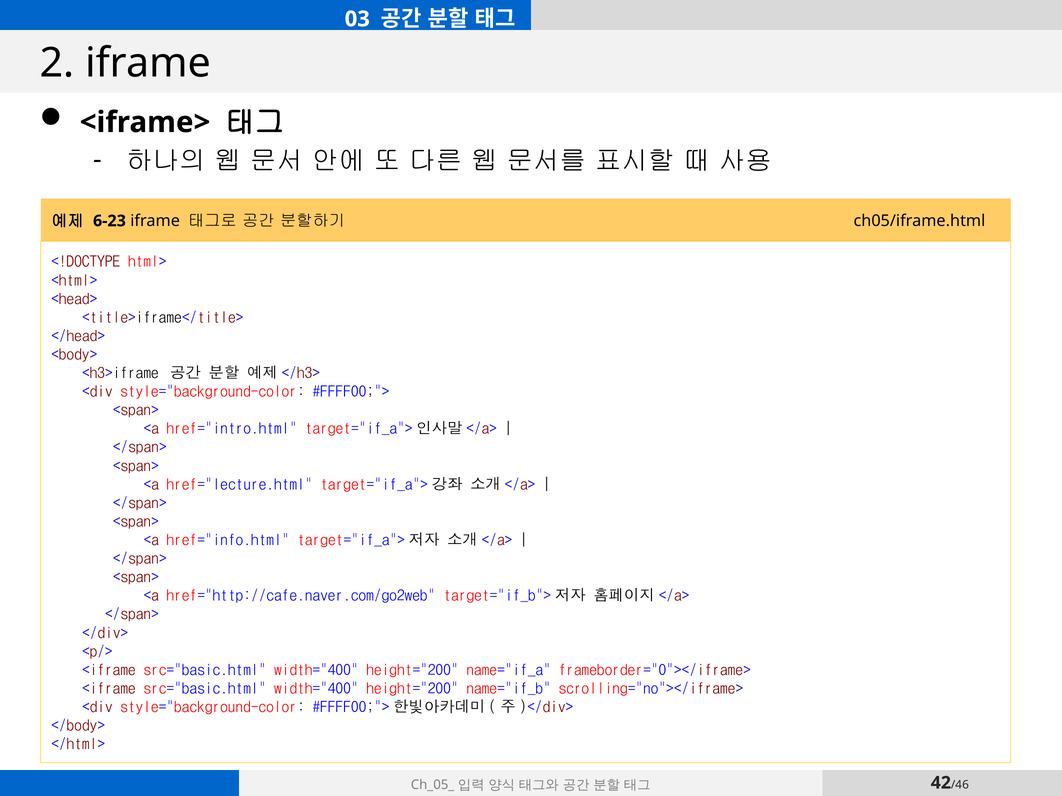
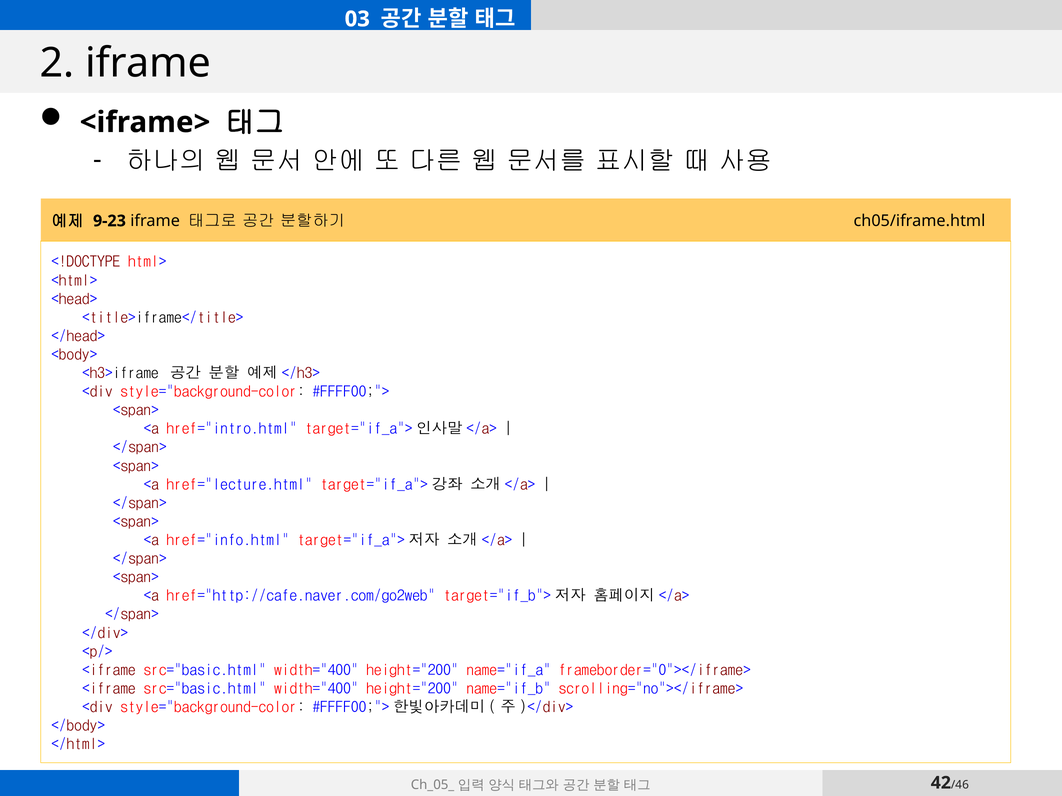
6-23: 6-23 -> 9-23
